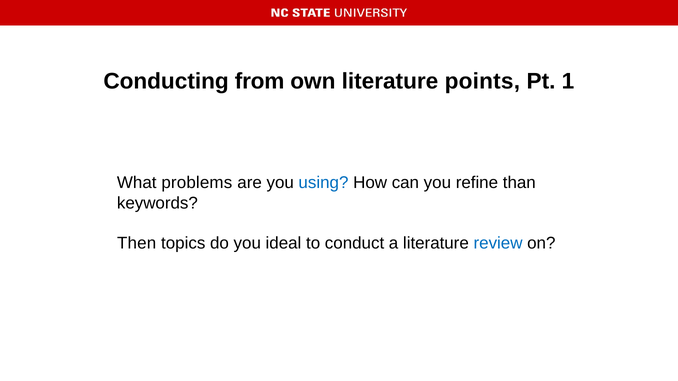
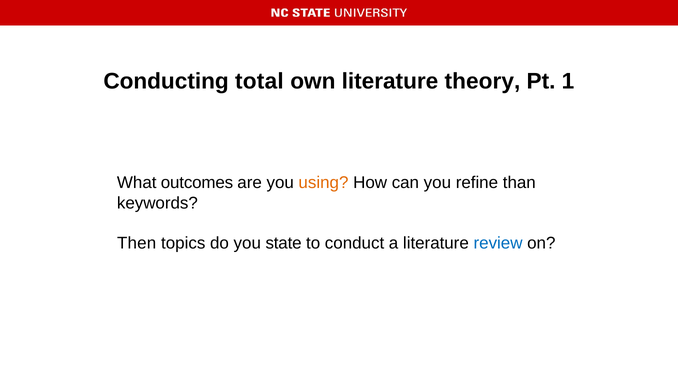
from: from -> total
points: points -> theory
problems: problems -> outcomes
using colour: blue -> orange
ideal: ideal -> state
